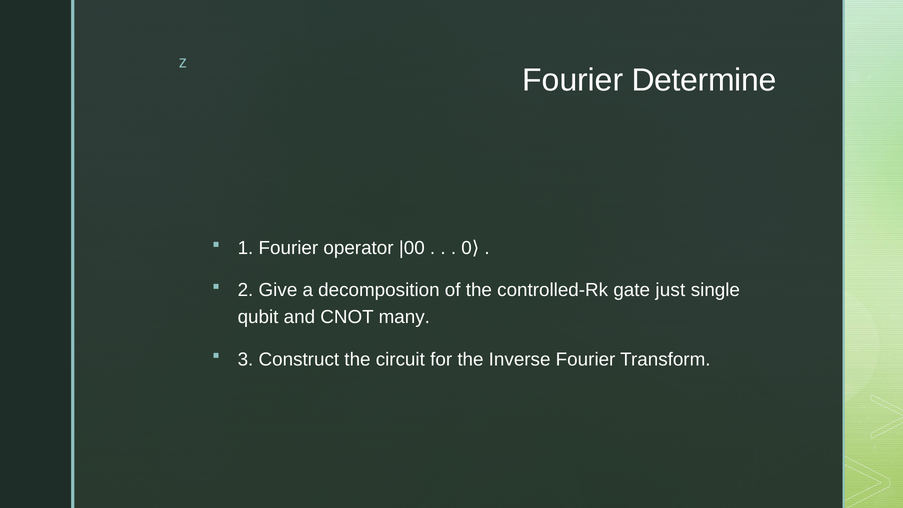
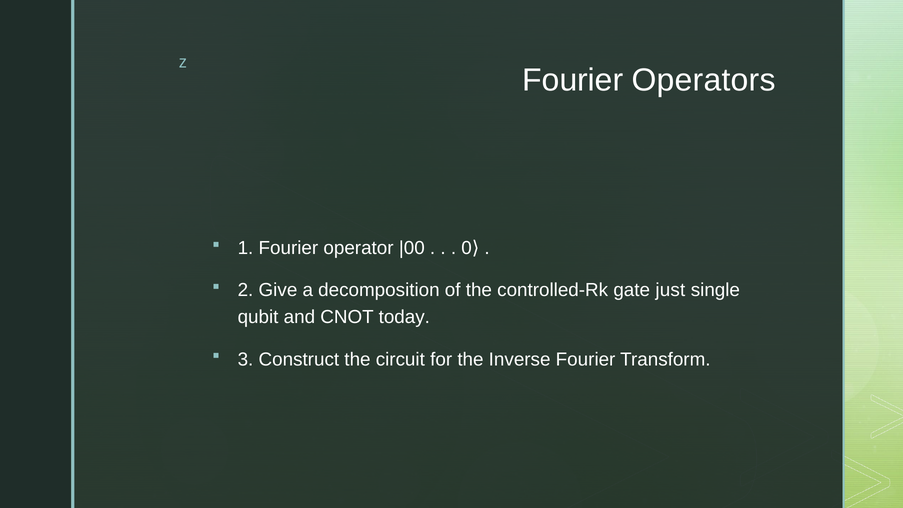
Determine: Determine -> Operators
many: many -> today
